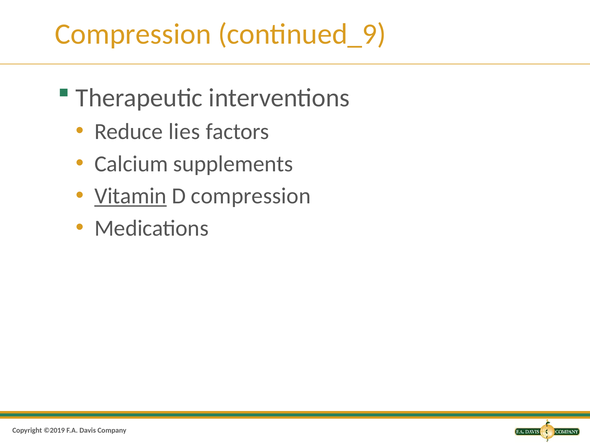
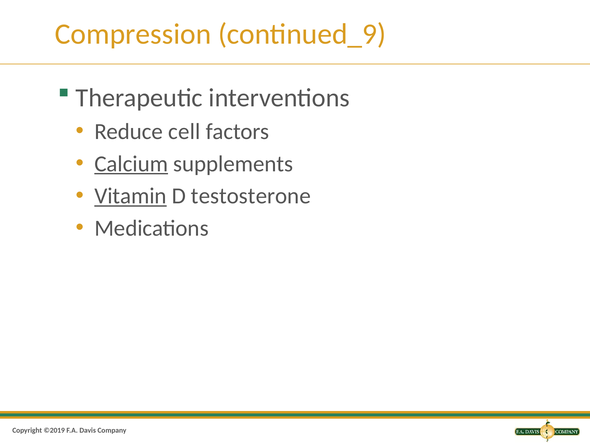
lies: lies -> cell
Calcium underline: none -> present
D compression: compression -> testosterone
